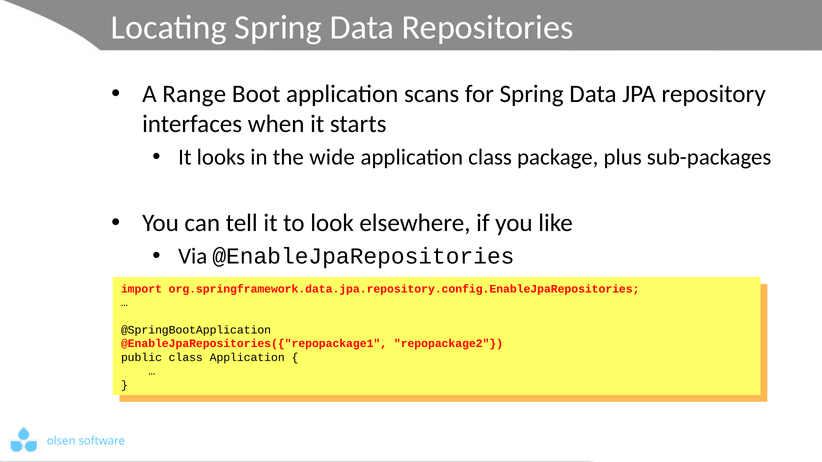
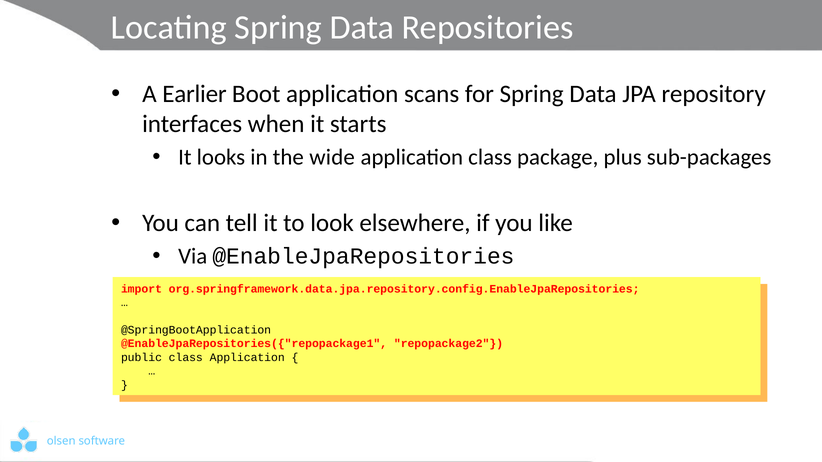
Range: Range -> Earlier
